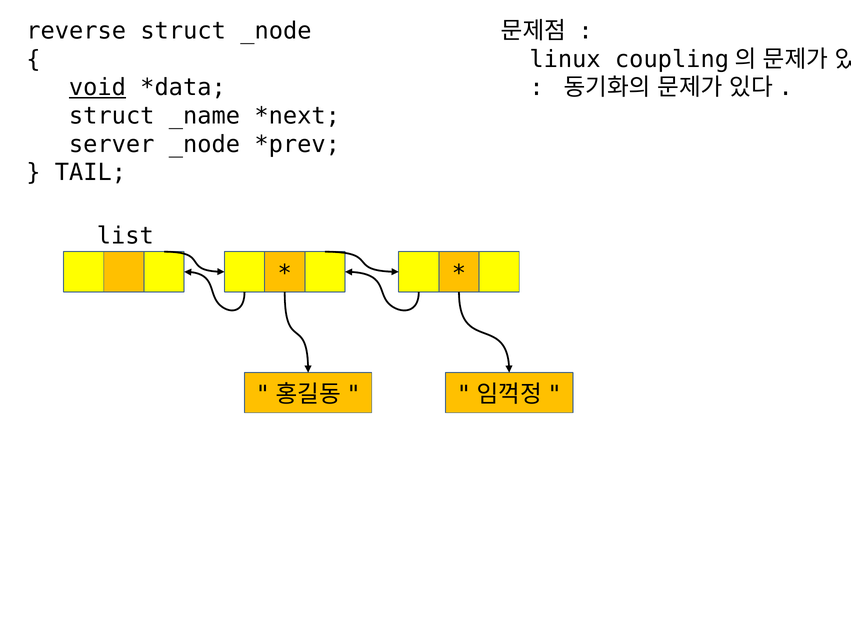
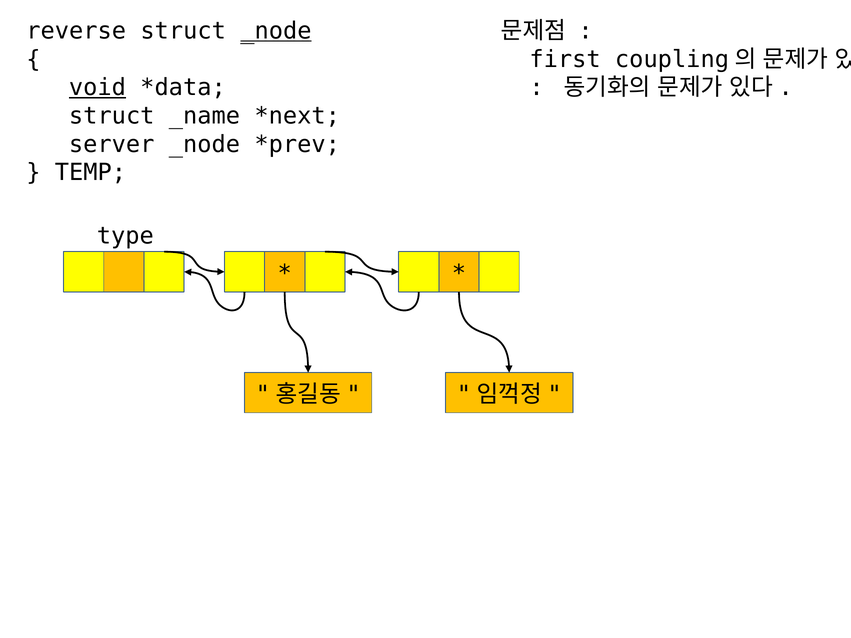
_node at (276, 31) underline: none -> present
linux: linux -> first
TAIL: TAIL -> TEMP
list: list -> type
